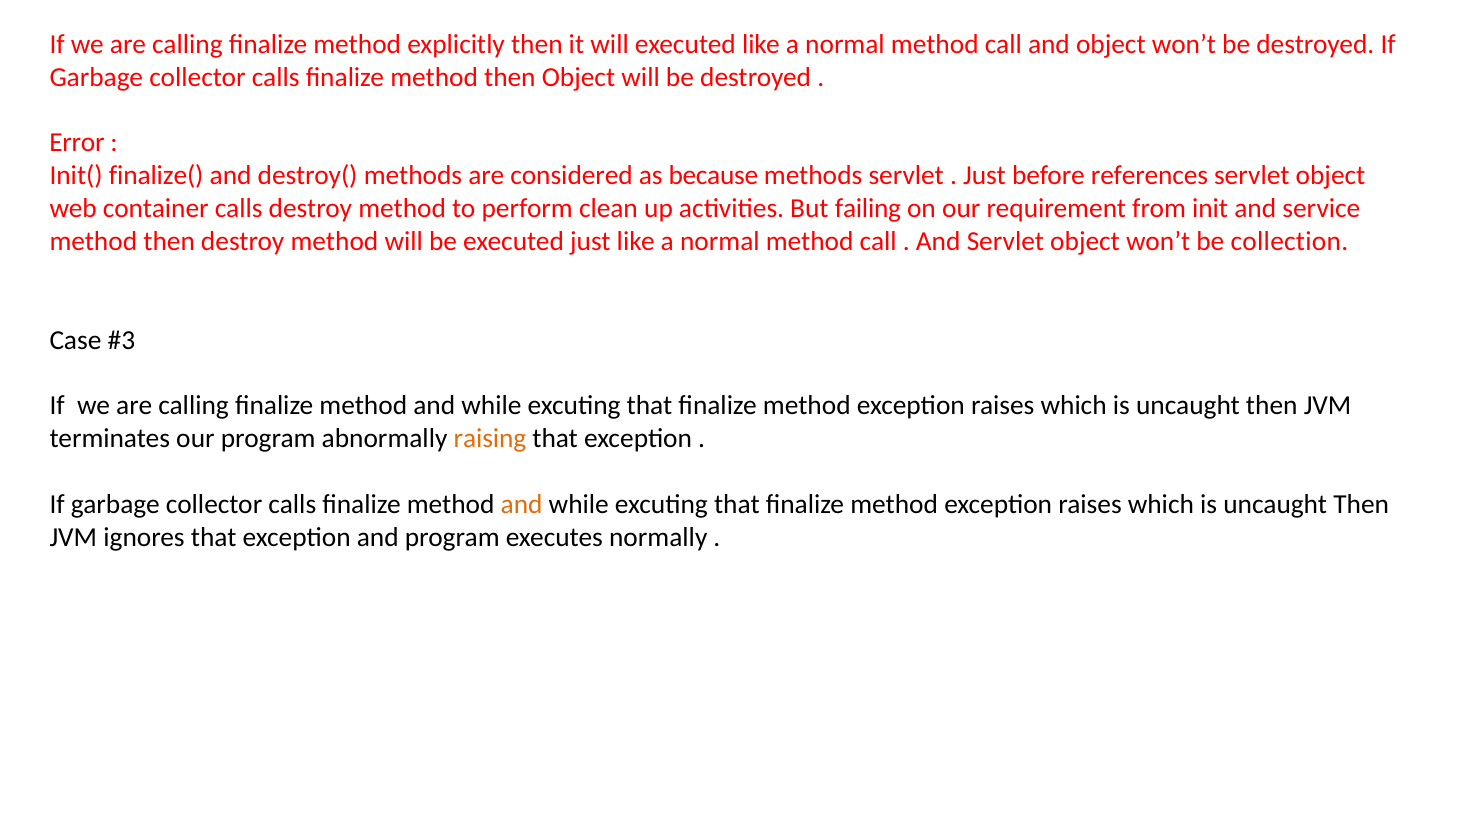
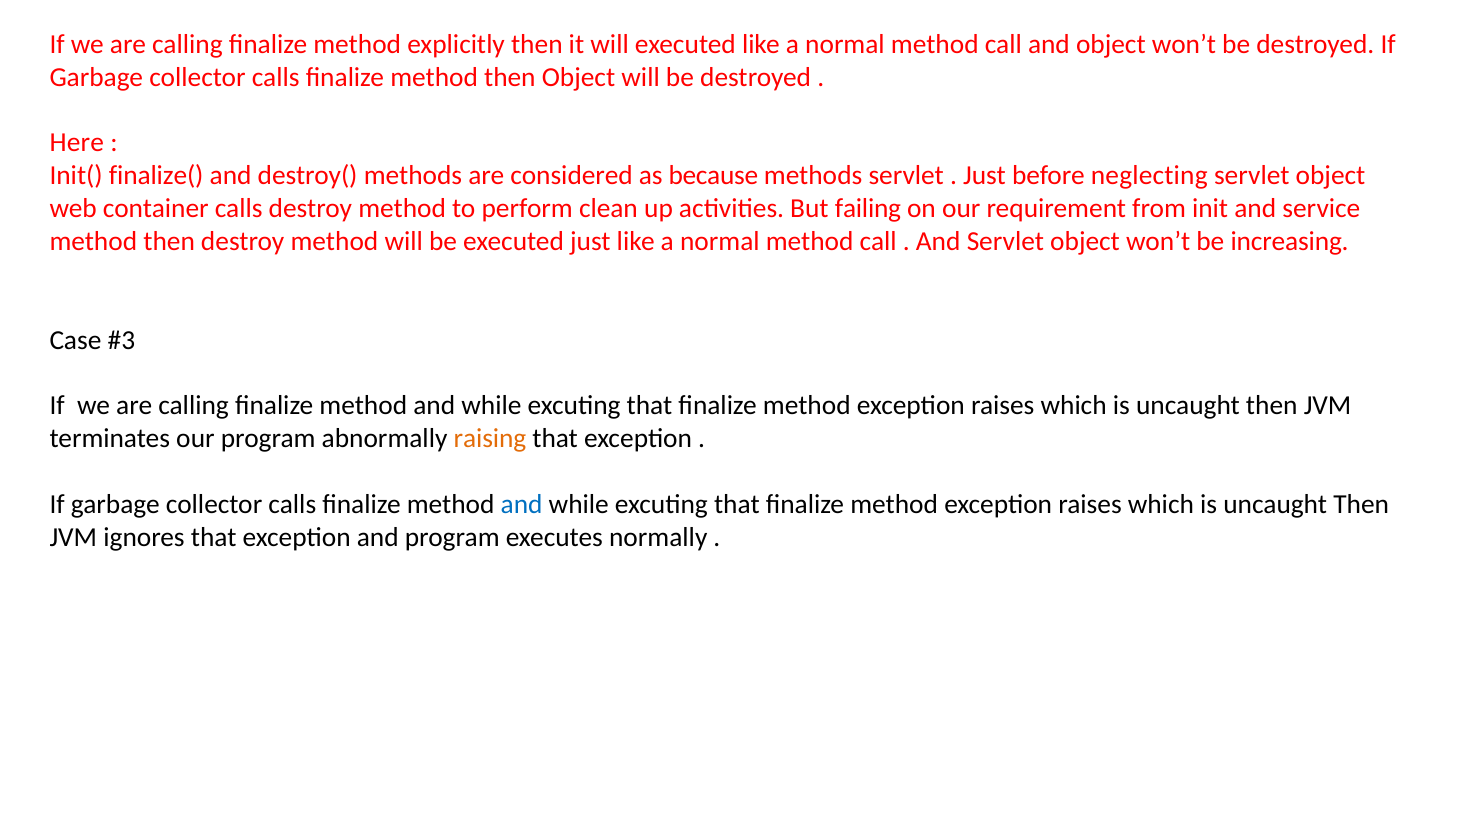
Error: Error -> Here
references: references -> neglecting
collection: collection -> increasing
and at (522, 504) colour: orange -> blue
